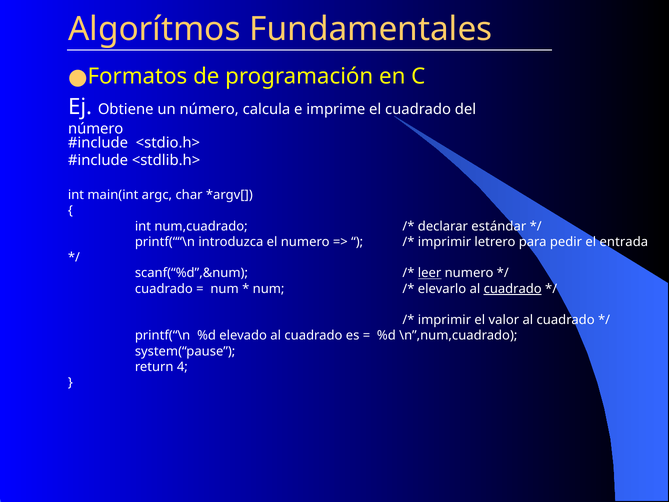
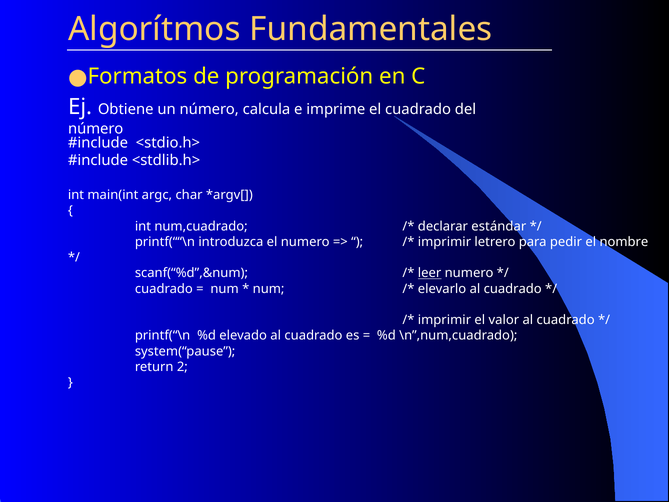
entrada: entrada -> nombre
cuadrado at (513, 289) underline: present -> none
4: 4 -> 2
